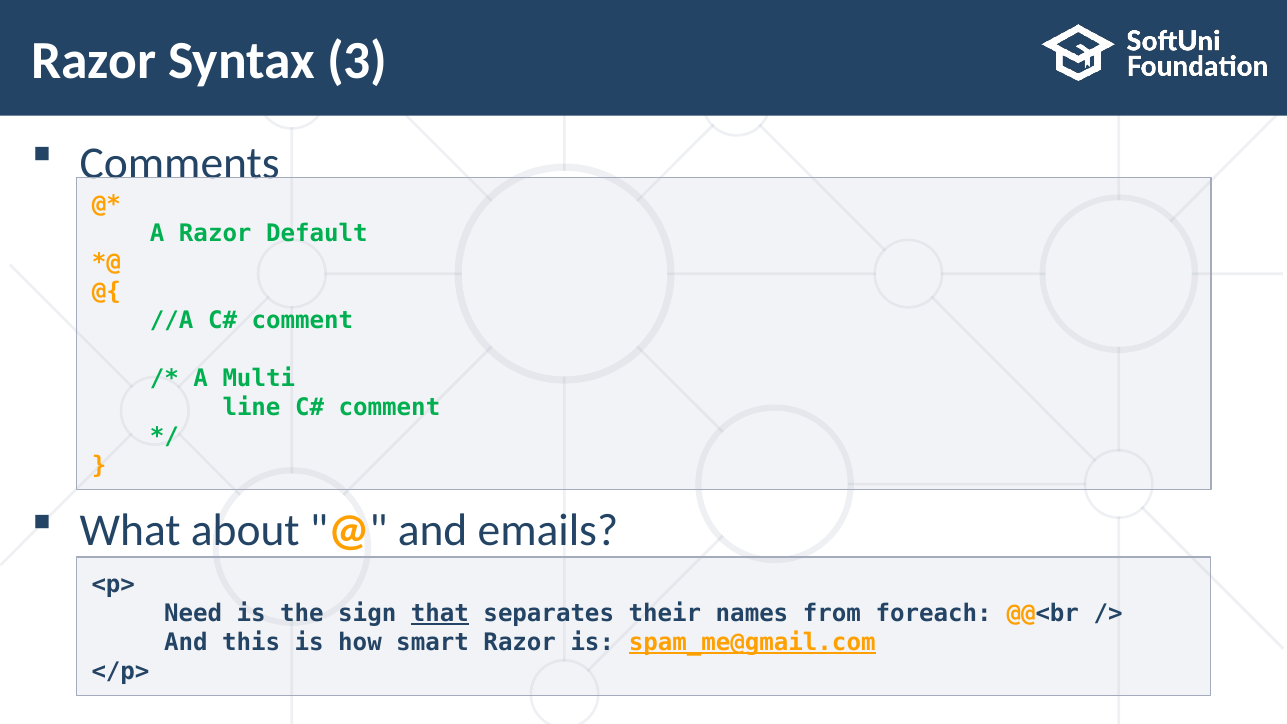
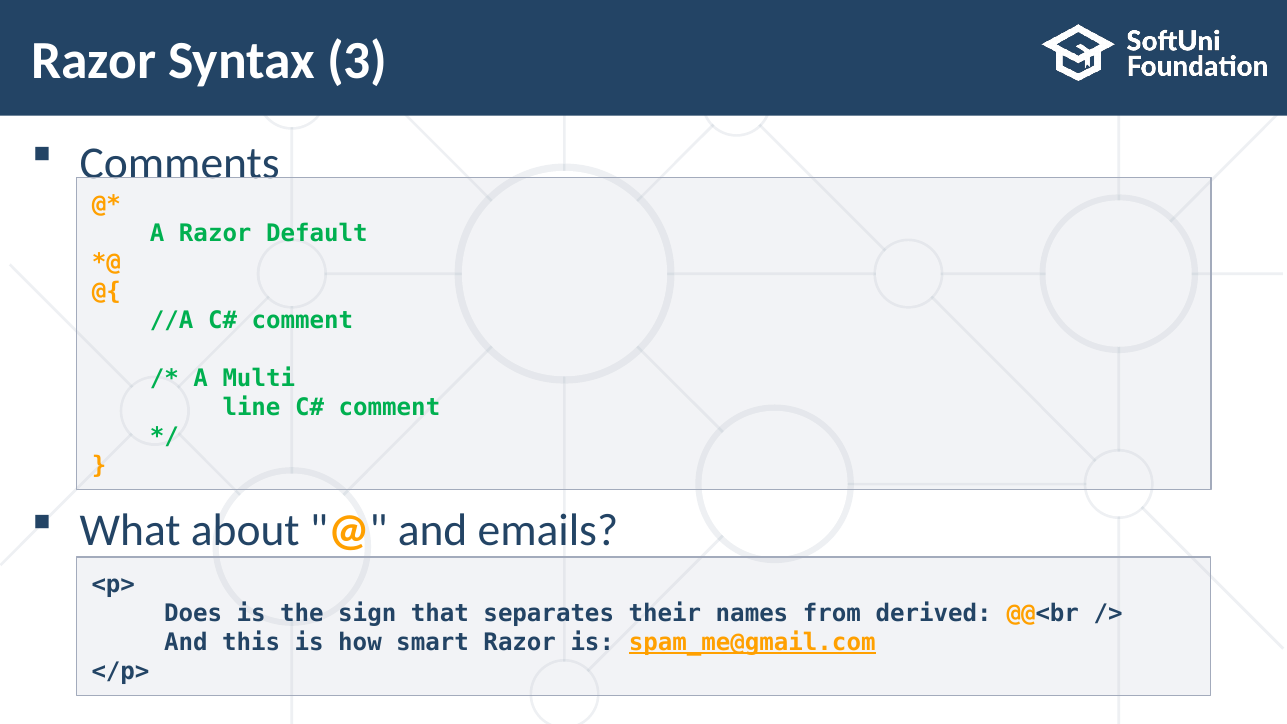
Need: Need -> Does
that underline: present -> none
foreach: foreach -> derived
